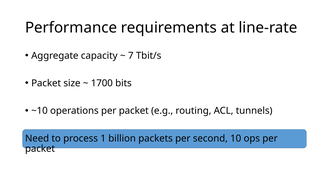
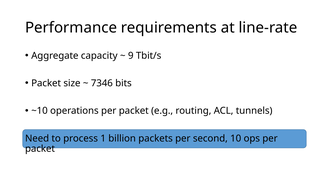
7: 7 -> 9
1700: 1700 -> 7346
